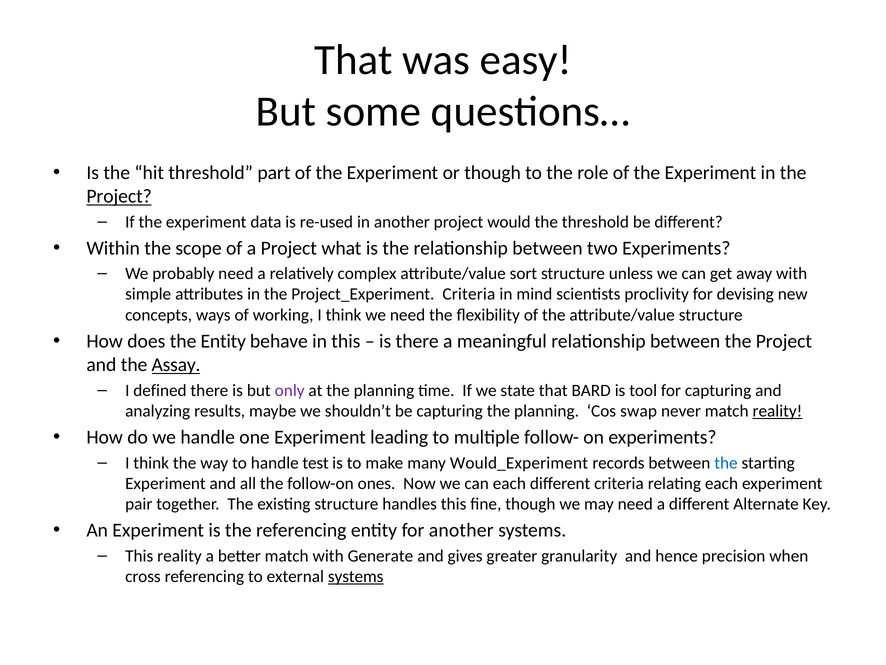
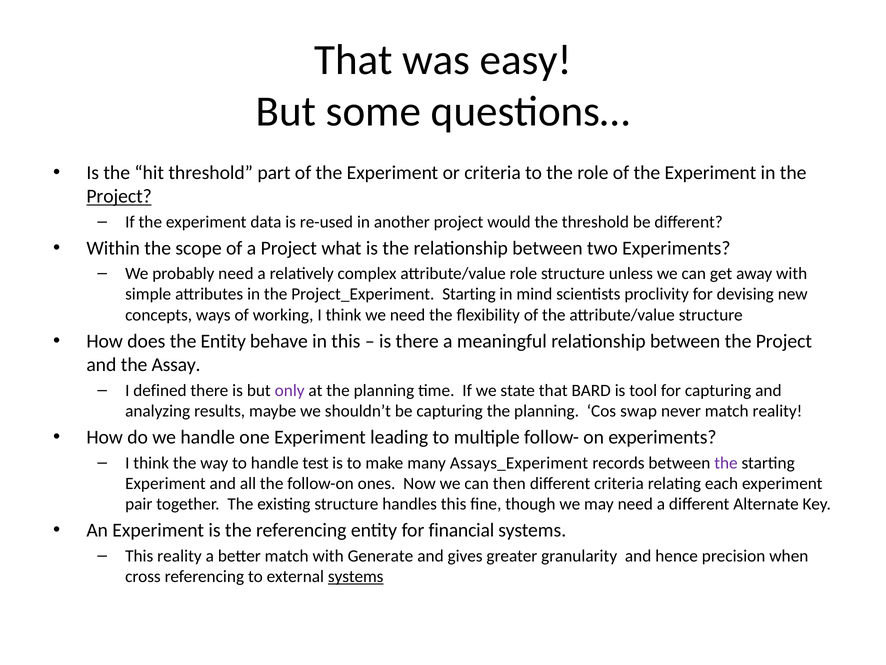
or though: though -> criteria
attribute/value sort: sort -> role
Project_Experiment Criteria: Criteria -> Starting
Assay underline: present -> none
reality at (777, 411) underline: present -> none
Would_Experiment: Would_Experiment -> Assays_Experiment
the at (726, 462) colour: blue -> purple
can each: each -> then
for another: another -> financial
